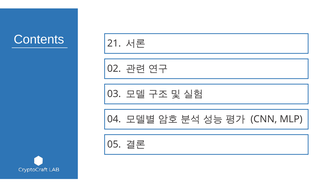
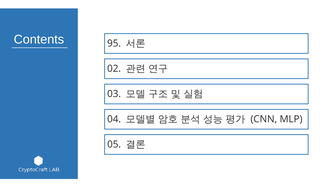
21: 21 -> 95
